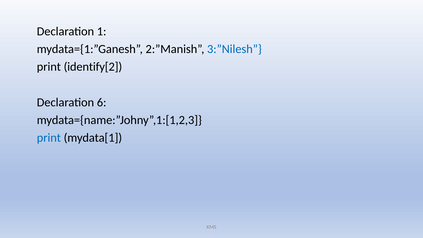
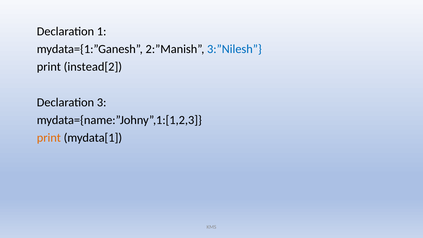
identify[2: identify[2 -> instead[2
6: 6 -> 3
print at (49, 138) colour: blue -> orange
